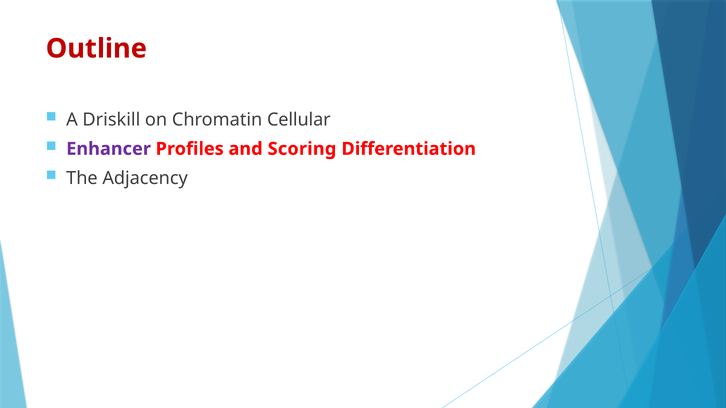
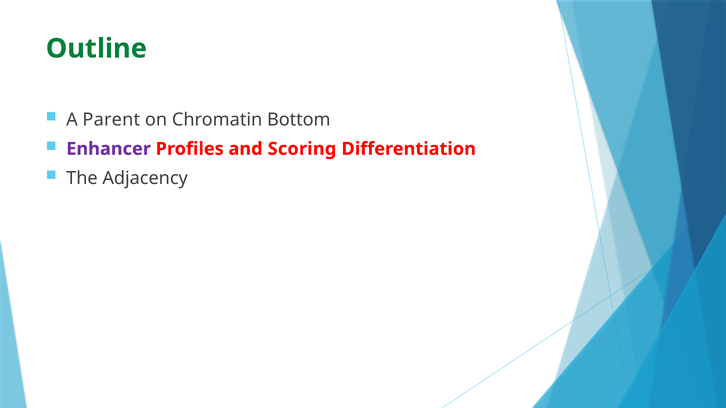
Outline colour: red -> green
Driskill: Driskill -> Parent
Cellular: Cellular -> Bottom
